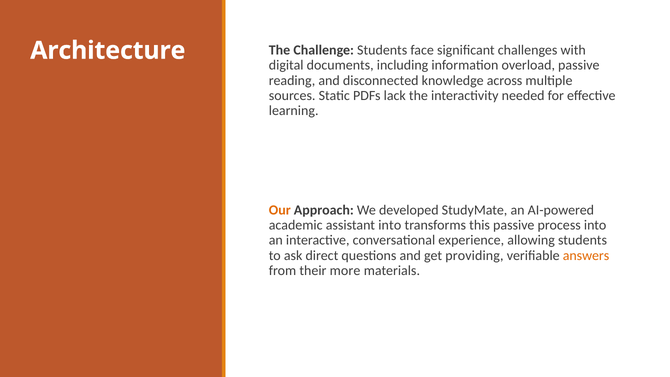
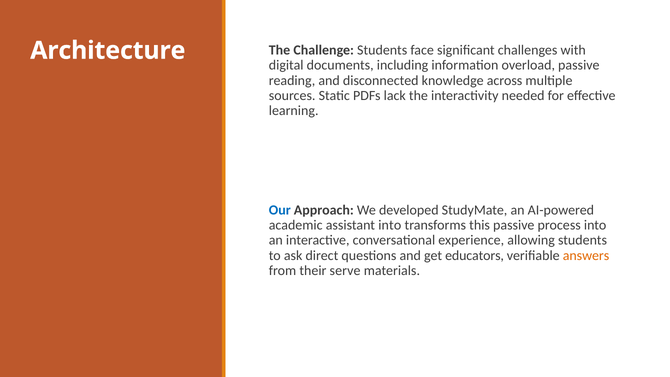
Our colour: orange -> blue
providing: providing -> educators
more: more -> serve
